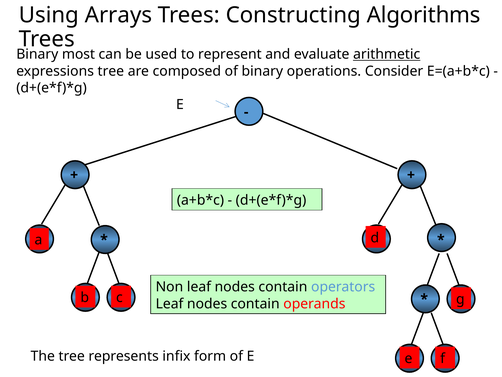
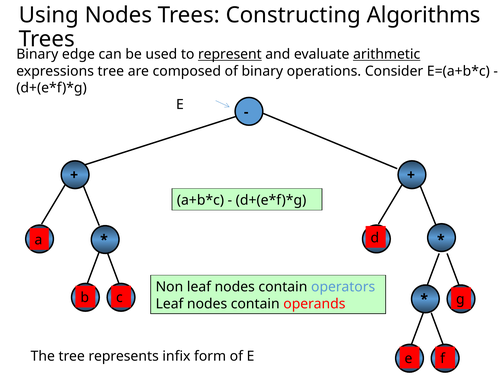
Using Arrays: Arrays -> Nodes
most: most -> edge
represent underline: none -> present
